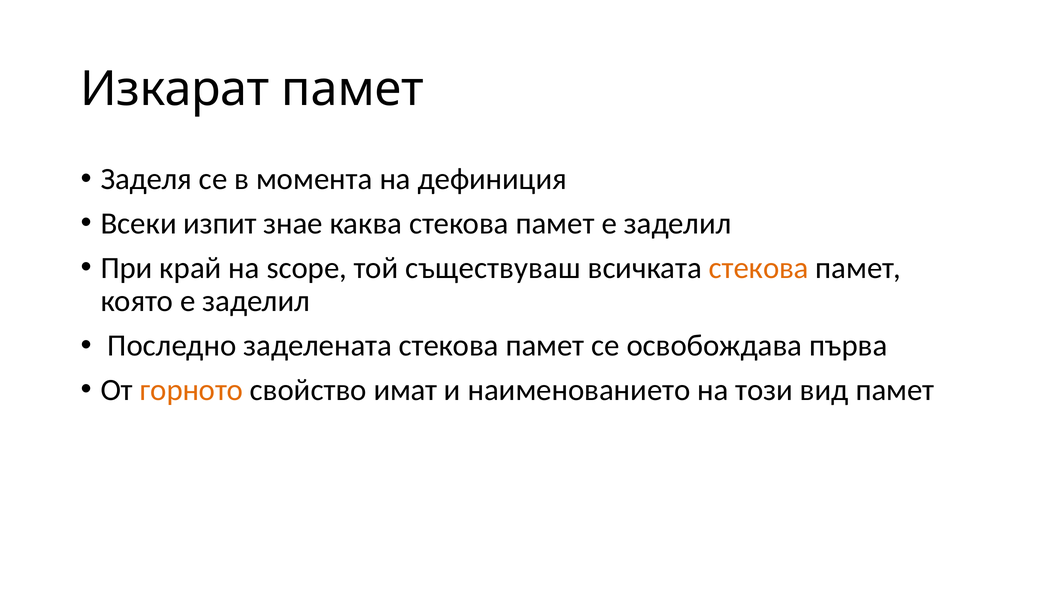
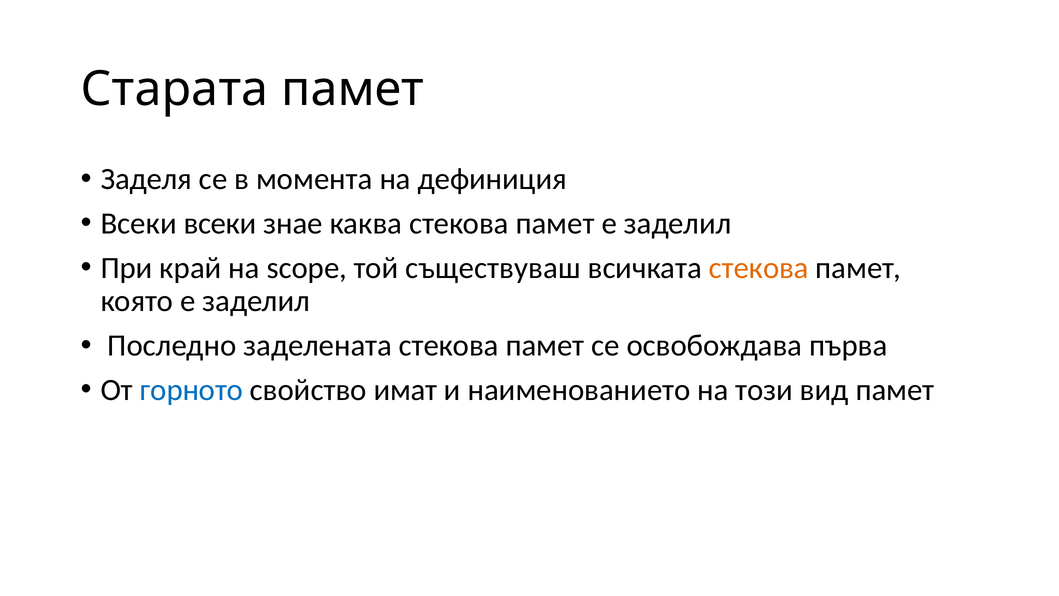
Изкарат: Изкарат -> Старата
Всеки изпит: изпит -> всеки
горното colour: orange -> blue
